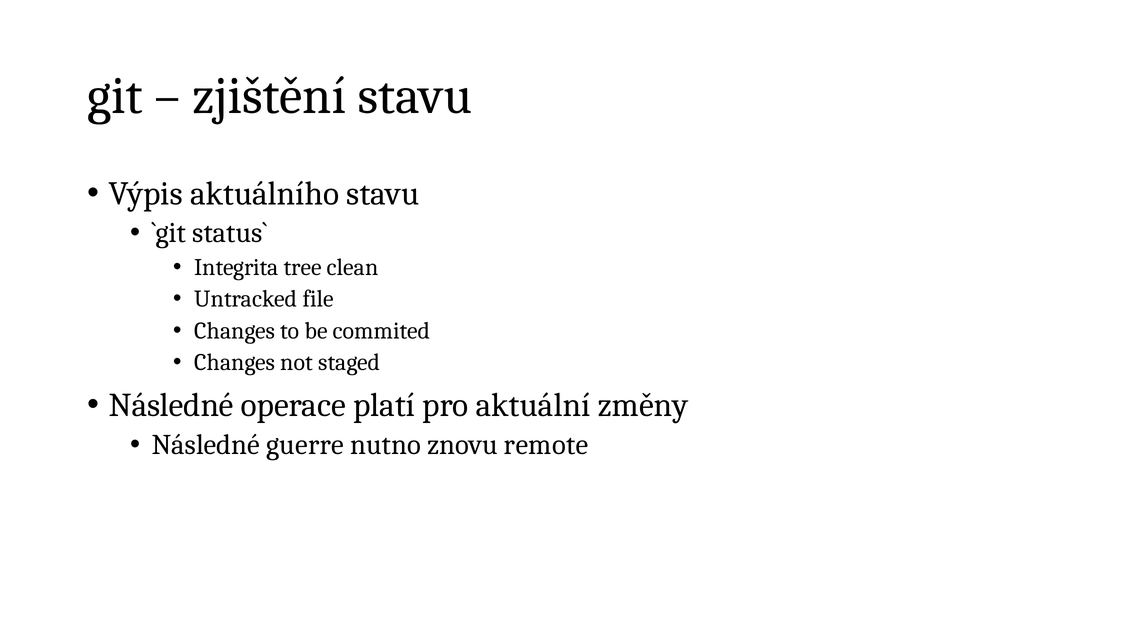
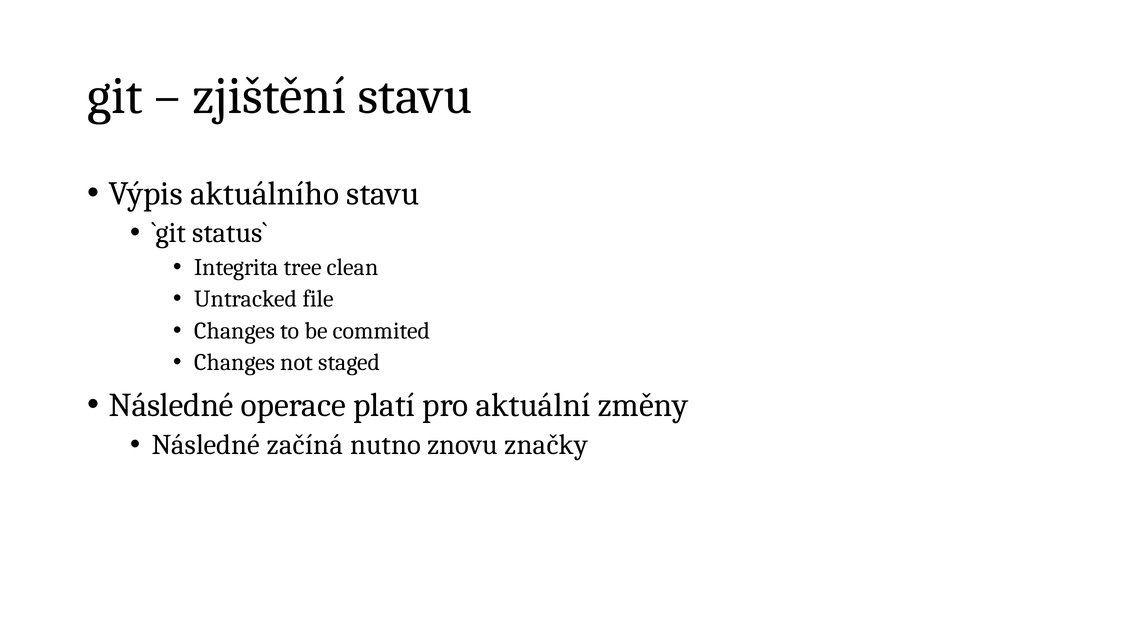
guerre: guerre -> začíná
remote: remote -> značky
